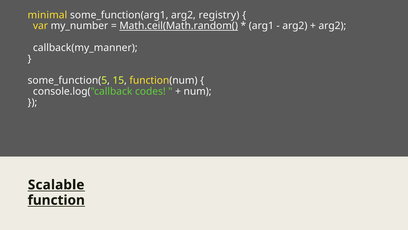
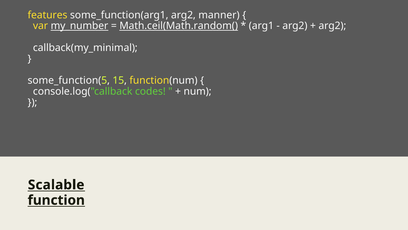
minimal: minimal -> features
registry: registry -> manner
my_number underline: none -> present
callback(my_manner: callback(my_manner -> callback(my_minimal
